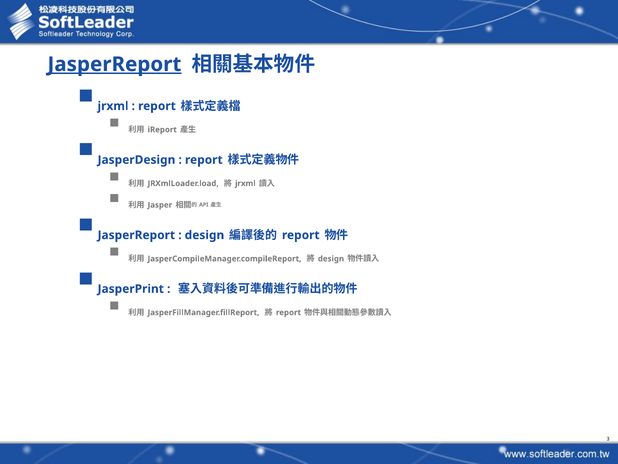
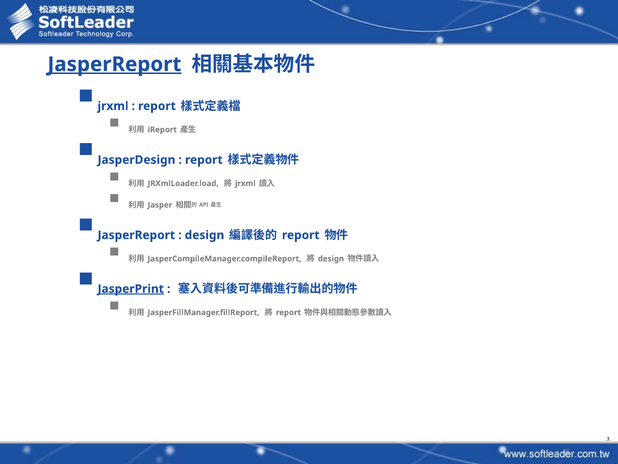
JasperPrint underline: none -> present
